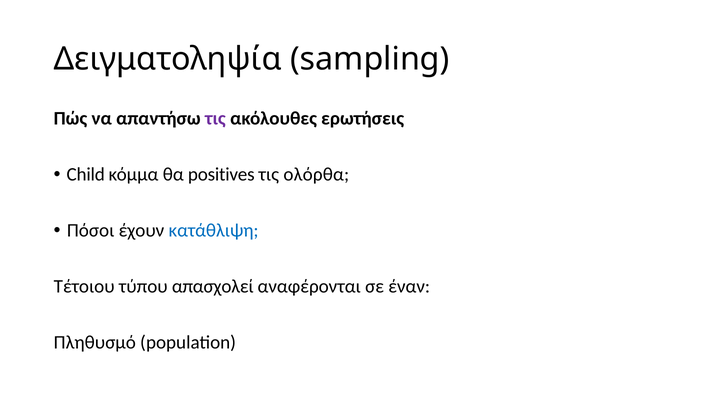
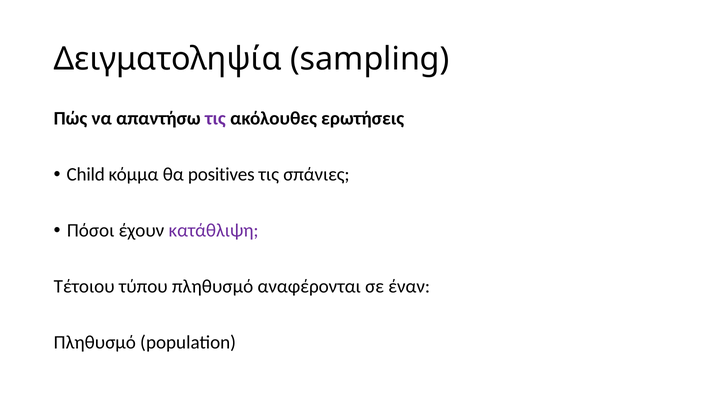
ολόρθα: ολόρθα -> σπάνιες
κατάθλιψη colour: blue -> purple
τύπου απασχολεί: απασχολεί -> πληθυσμό
